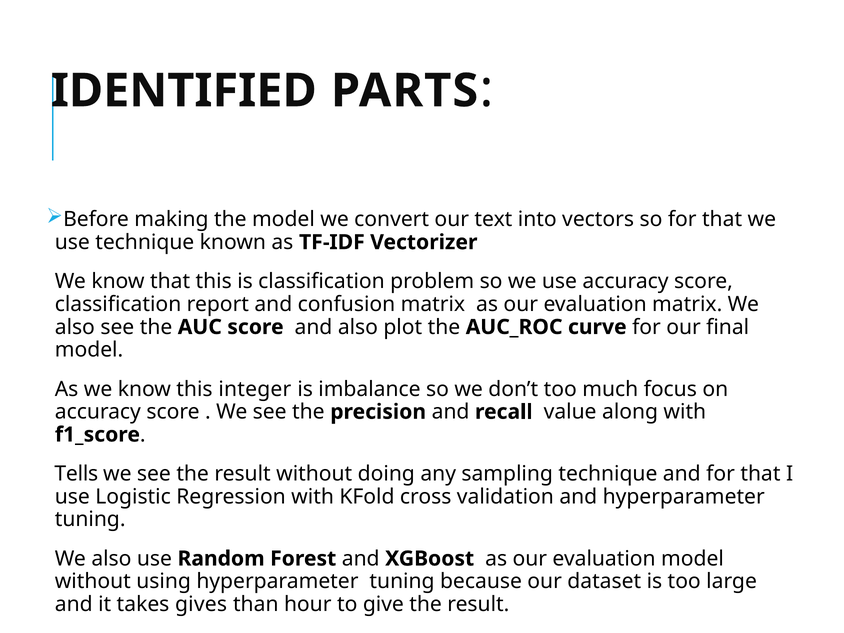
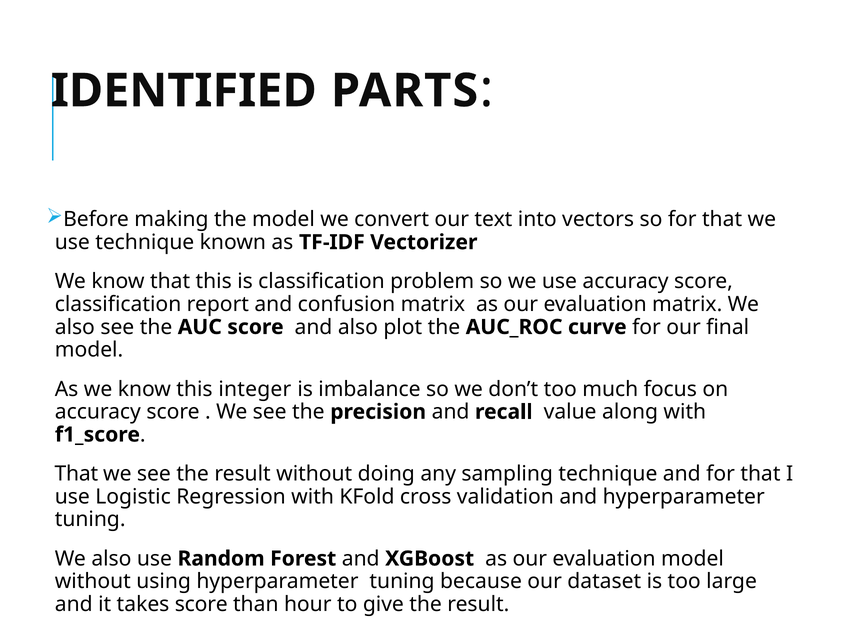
Tells at (76, 474): Tells -> That
takes gives: gives -> score
